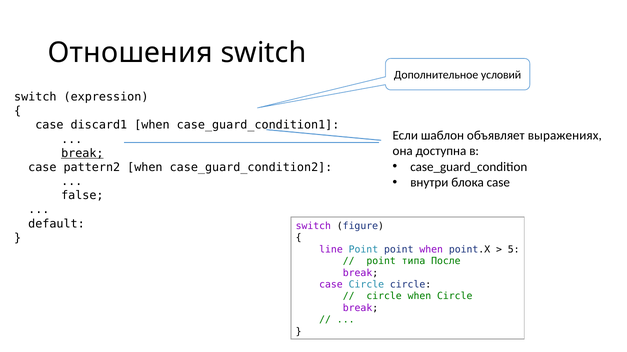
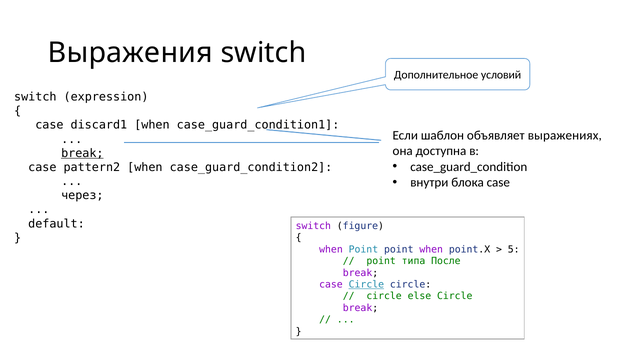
Отношения: Отношения -> Выражения
false: false -> через
line at (331, 250): line -> when
Circle at (366, 285) underline: none -> present
circle when: when -> else
